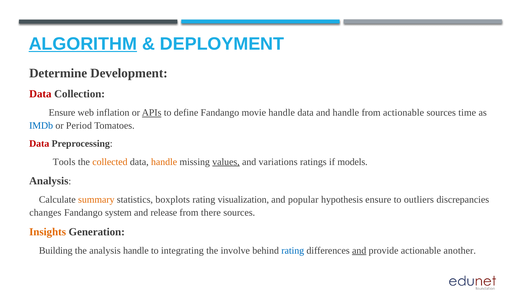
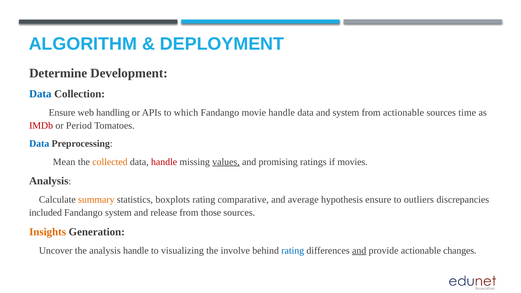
ALGORITHM underline: present -> none
Data at (40, 94) colour: red -> blue
inflation: inflation -> handling
APIs underline: present -> none
define: define -> which
and handle: handle -> system
IMDb colour: blue -> red
Data at (39, 144) colour: red -> blue
Tools: Tools -> Mean
handle at (164, 162) colour: orange -> red
variations: variations -> promising
models: models -> movies
visualization: visualization -> comparative
popular: popular -> average
changes: changes -> included
there: there -> those
Building: Building -> Uncover
integrating: integrating -> visualizing
another: another -> changes
